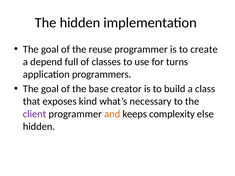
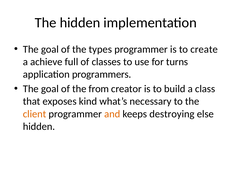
reuse: reuse -> types
depend: depend -> achieve
base: base -> from
client colour: purple -> orange
complexity: complexity -> destroying
